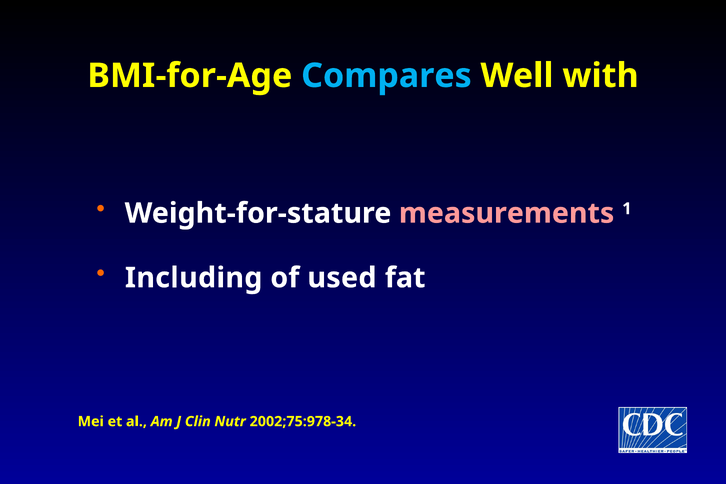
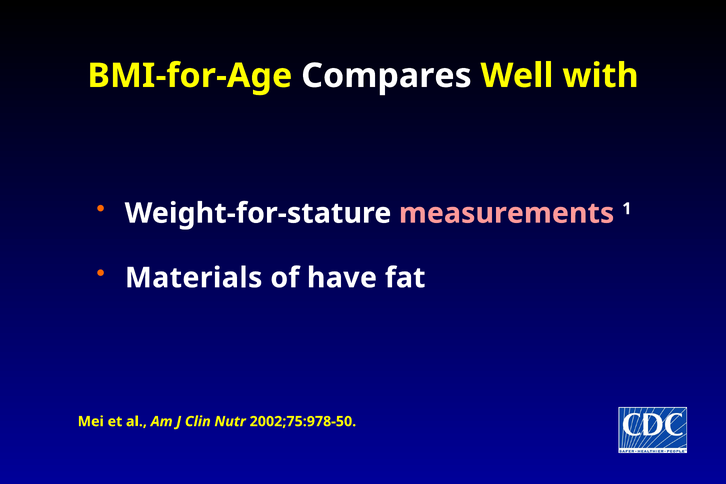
Compares colour: light blue -> white
Including: Including -> Materials
used: used -> have
2002;75:978-34: 2002;75:978-34 -> 2002;75:978-50
